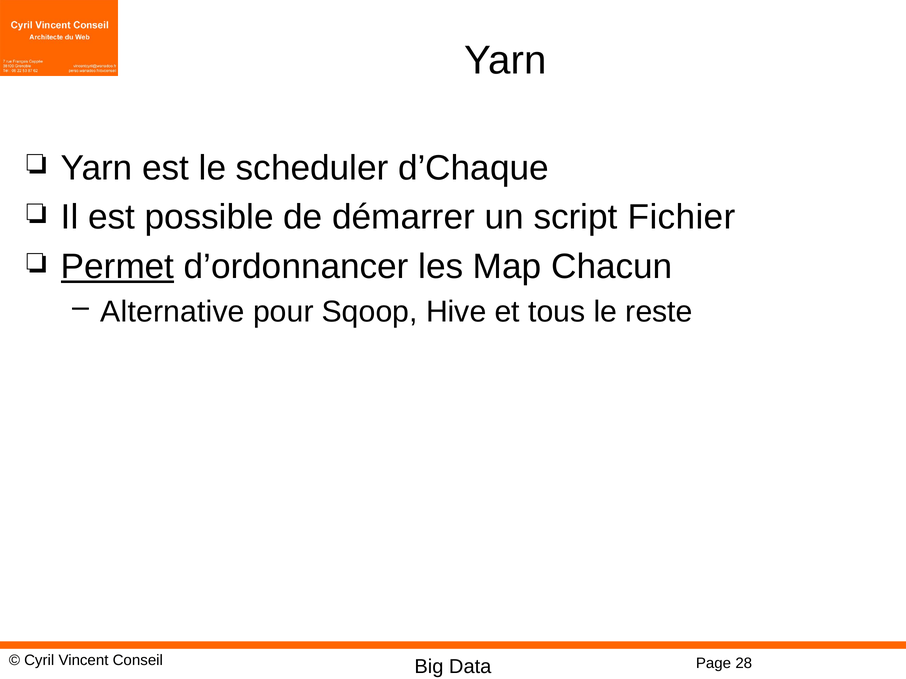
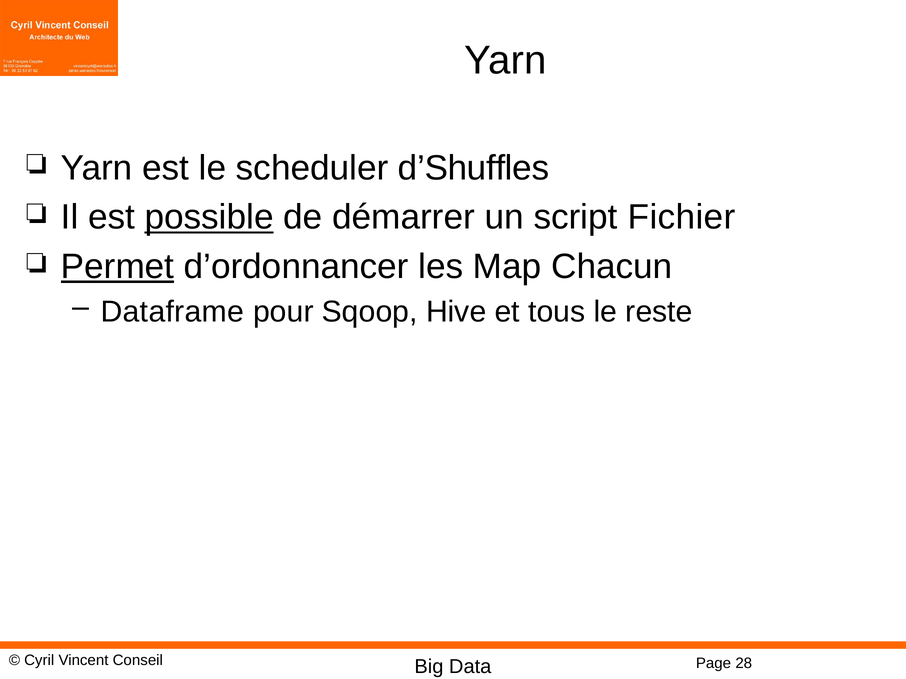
d’Chaque: d’Chaque -> d’Shuffles
possible underline: none -> present
Alternative: Alternative -> Dataframe
